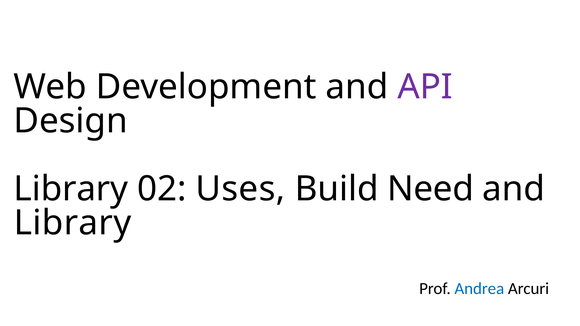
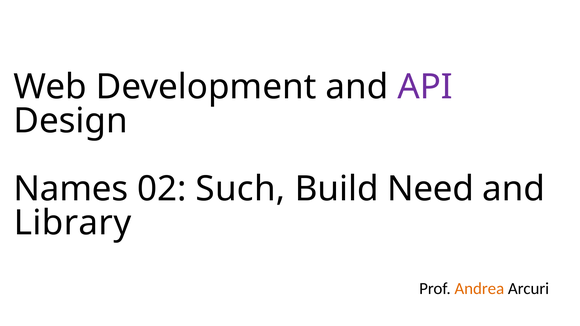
Library at (71, 189): Library -> Names
Uses: Uses -> Such
Andrea colour: blue -> orange
